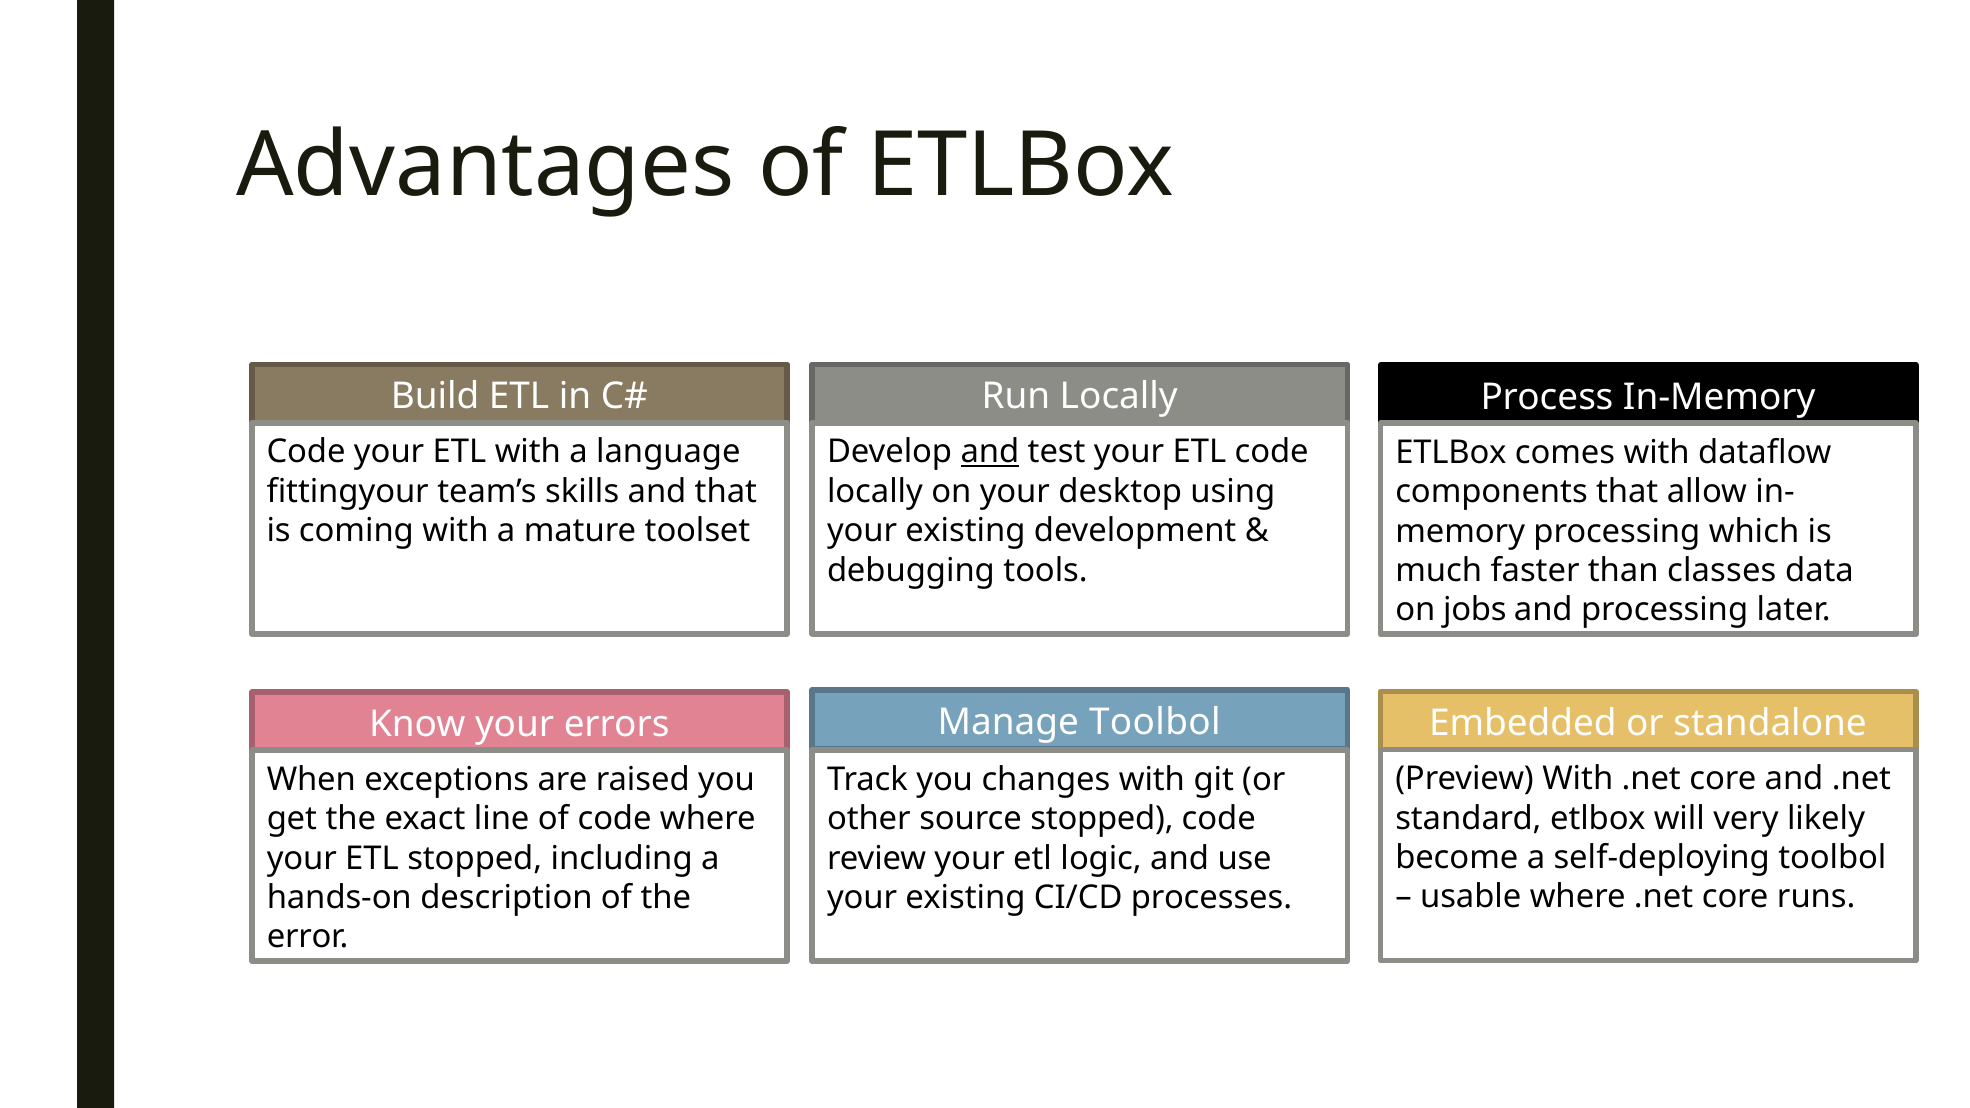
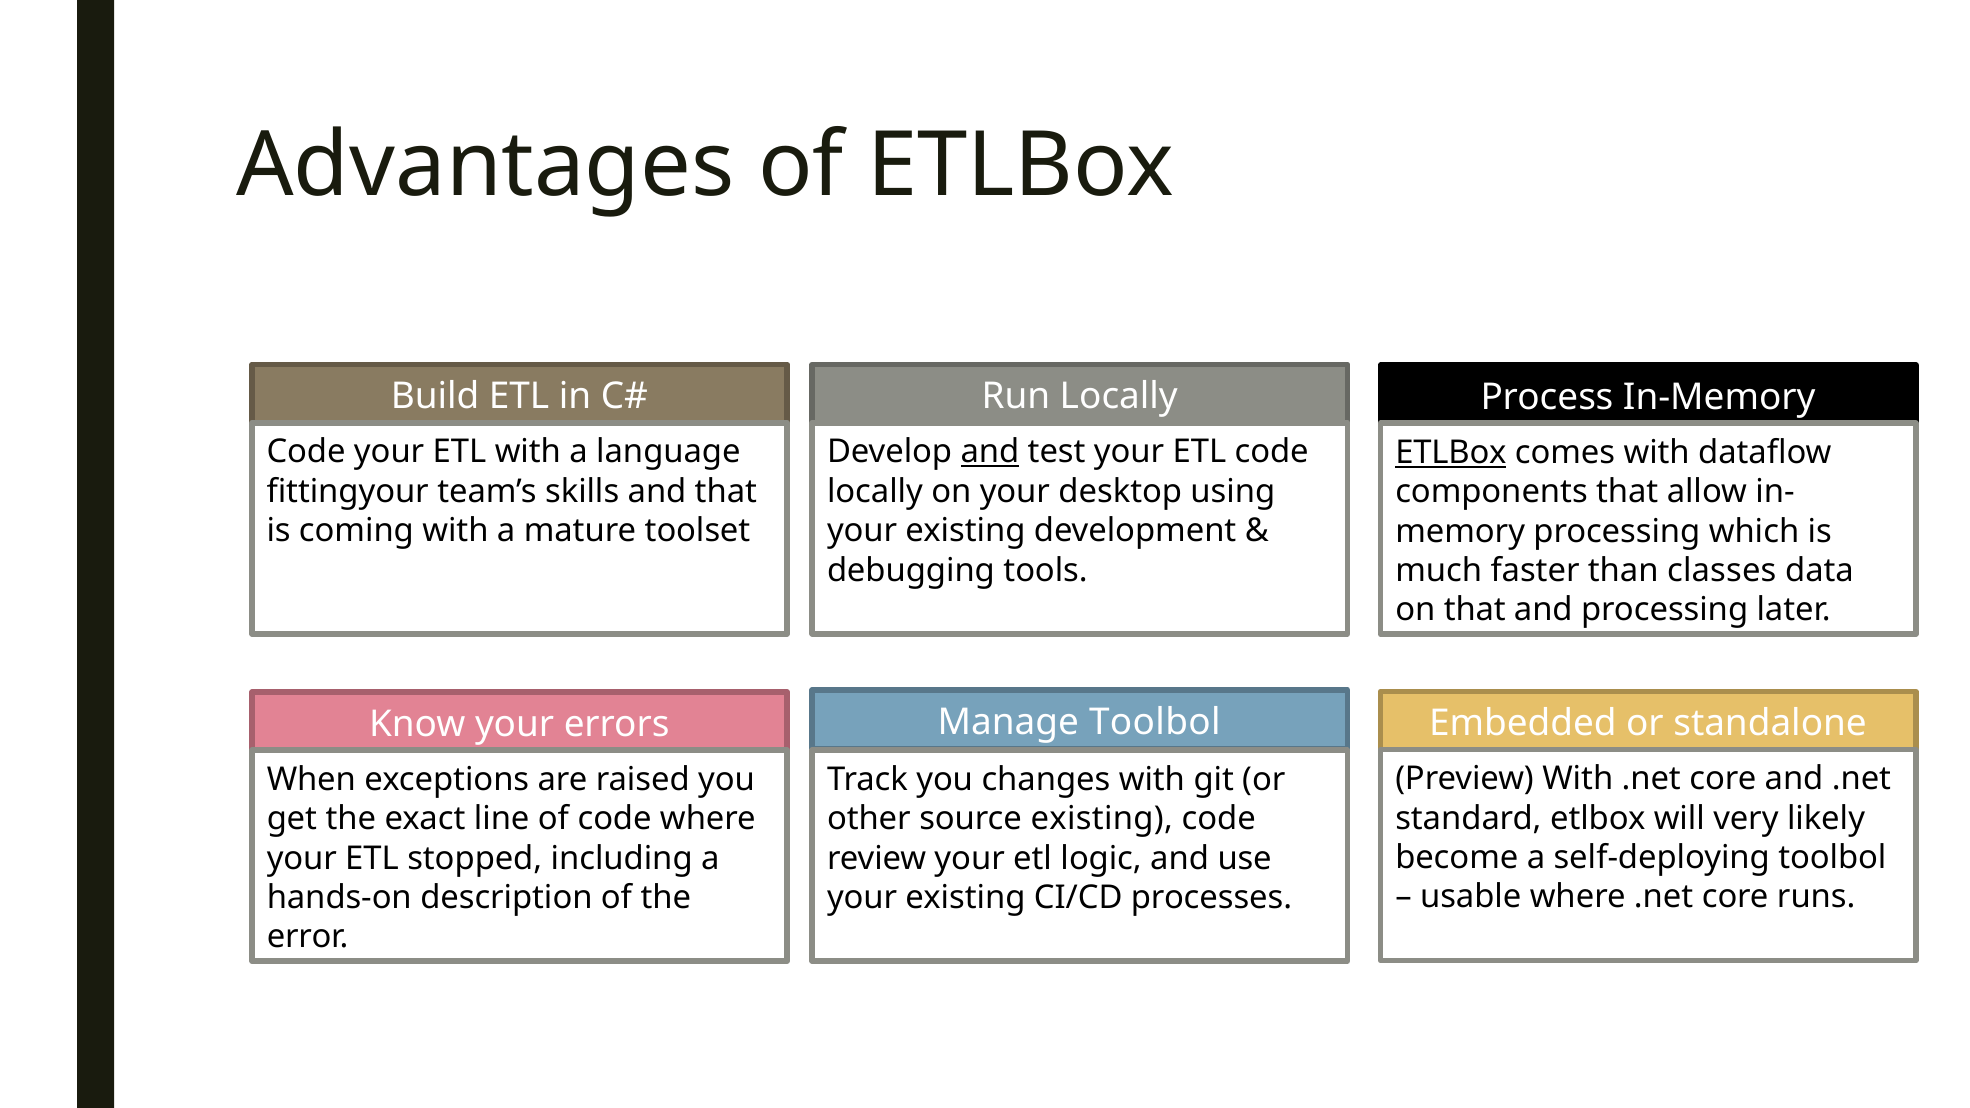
ETLBox at (1451, 453) underline: none -> present
on jobs: jobs -> that
source stopped: stopped -> existing
